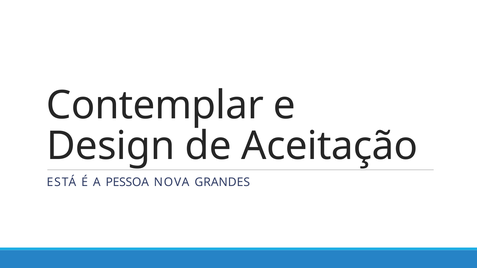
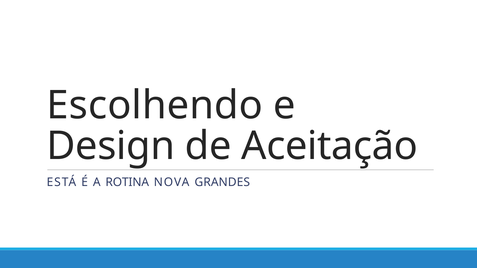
Contemplar: Contemplar -> Escolhendo
PESSOA: PESSOA -> ROTINA
